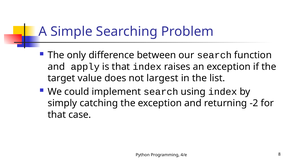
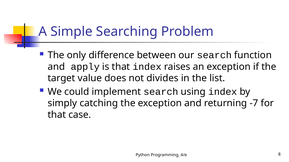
largest: largest -> divides
-2: -2 -> -7
